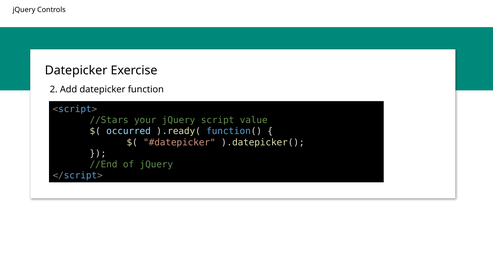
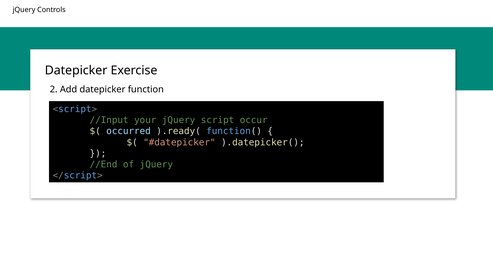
//Stars: //Stars -> //Input
value: value -> occur
